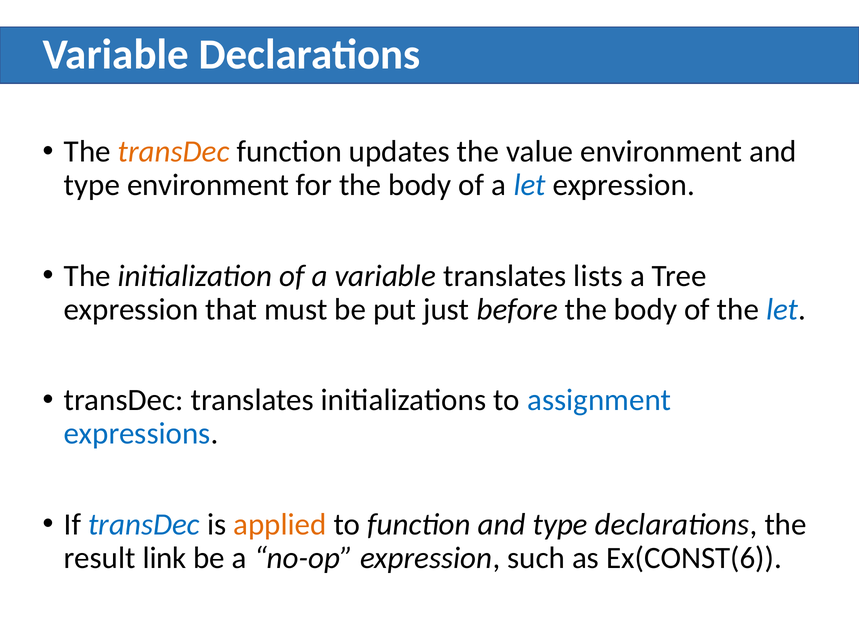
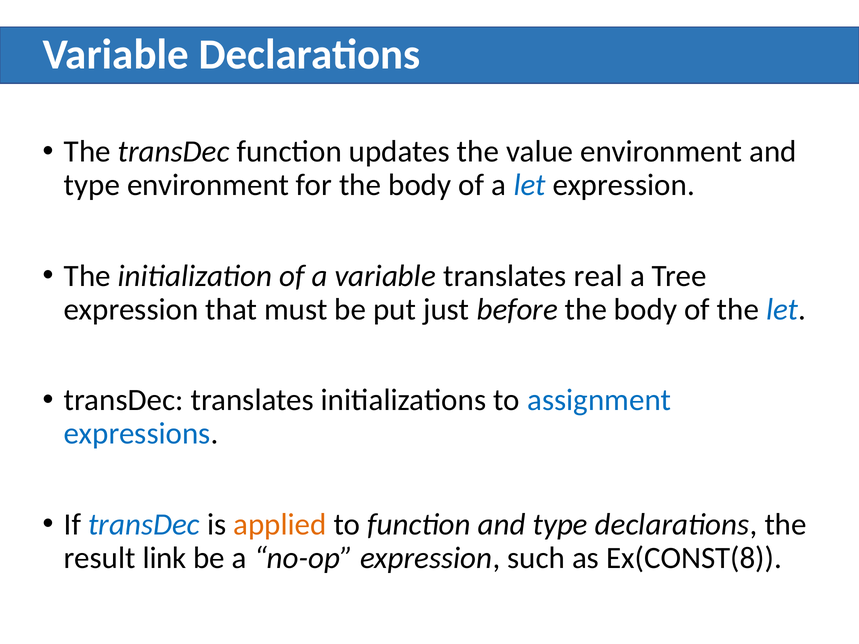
transDec at (174, 152) colour: orange -> black
lists: lists -> real
Ex(CONST(6: Ex(CONST(6 -> Ex(CONST(8
